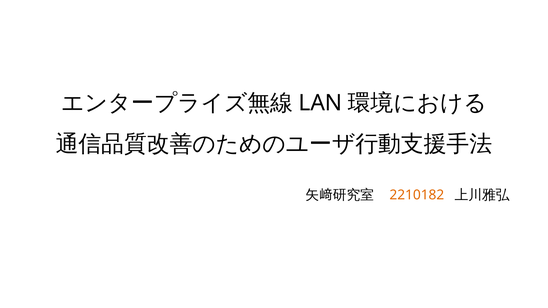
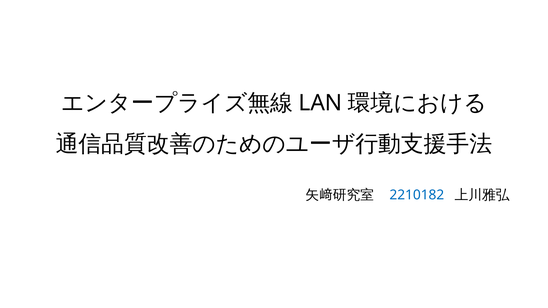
2210182 colour: orange -> blue
